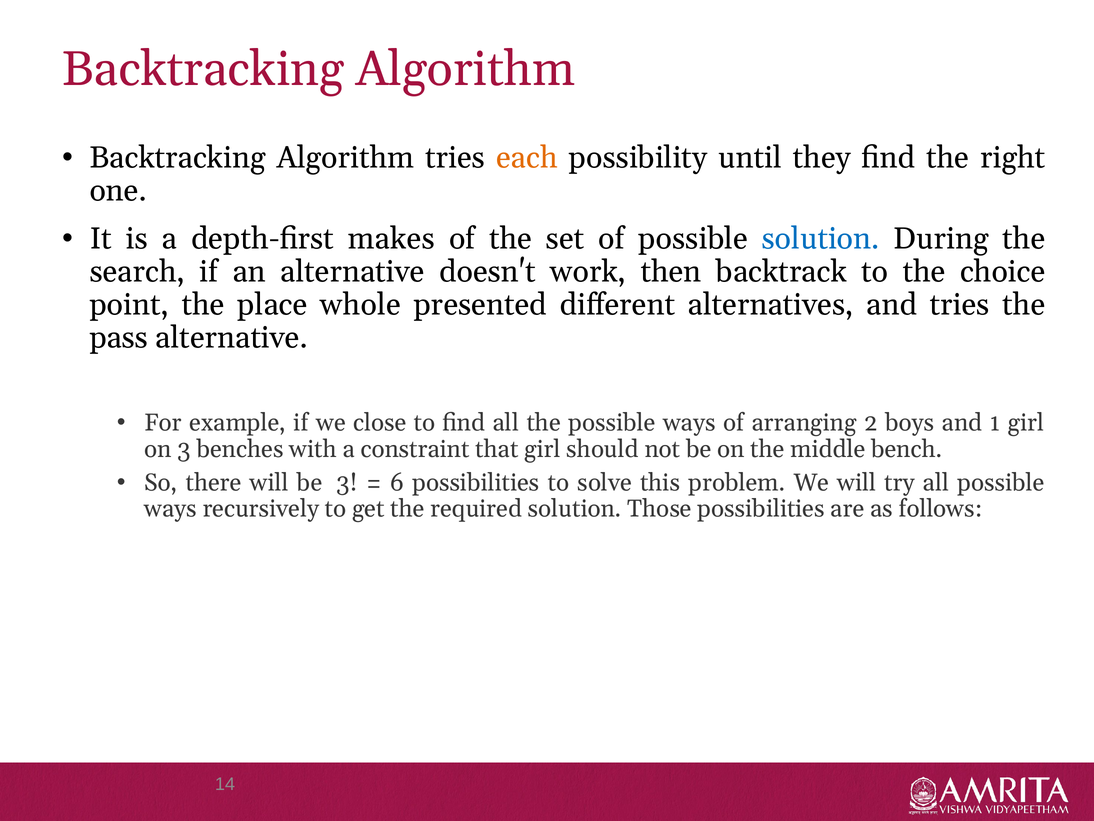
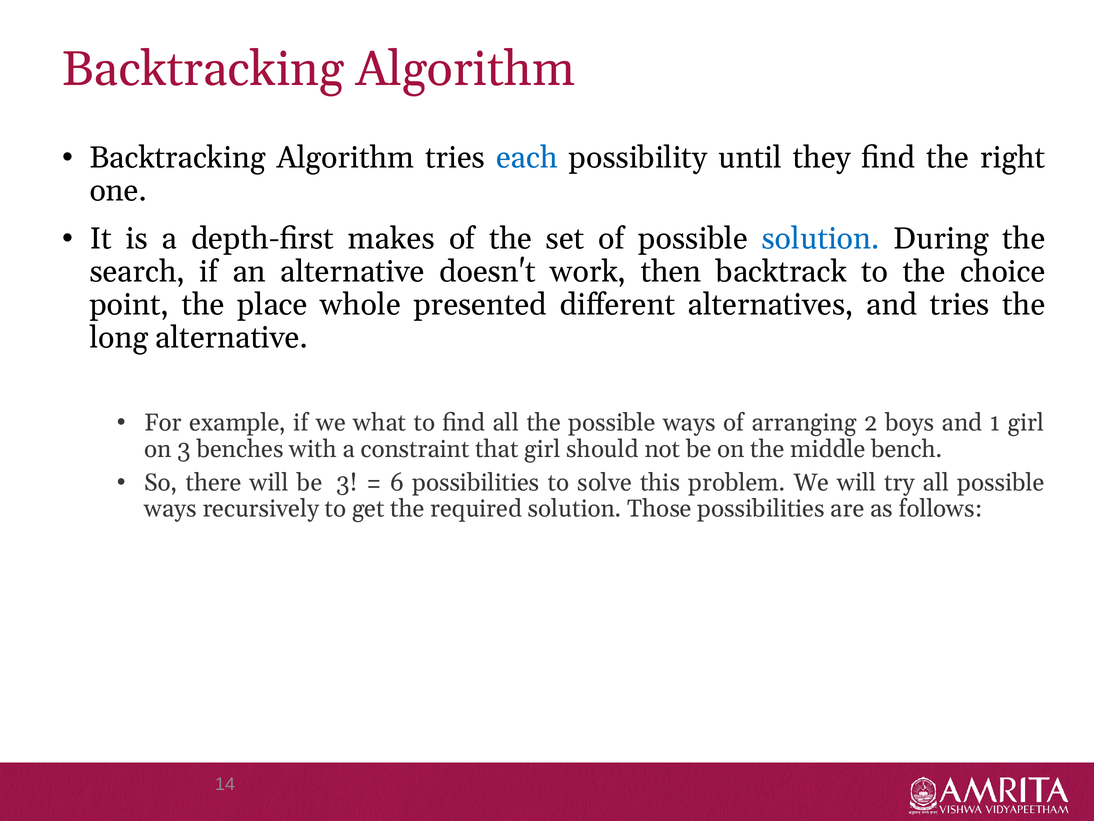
each colour: orange -> blue
pass: pass -> long
close: close -> what
